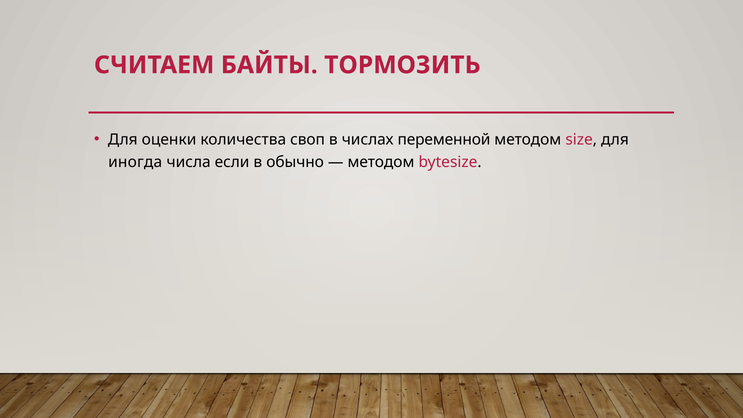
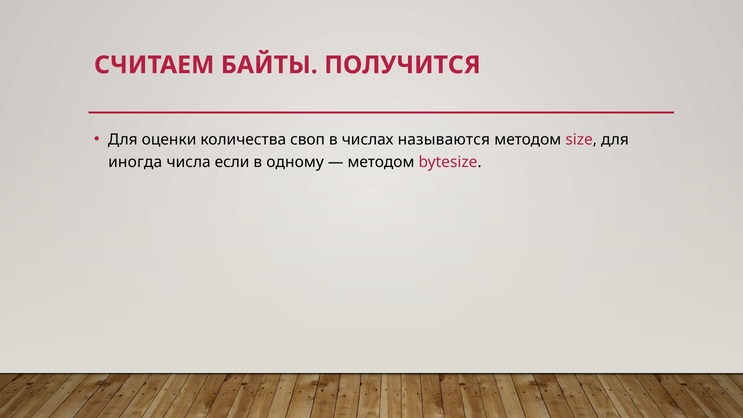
ТОРМОЗИТЬ: ТОРМОЗИТЬ -> ПОЛУЧИТСЯ
переменной: переменной -> называются
обычно: обычно -> одному
